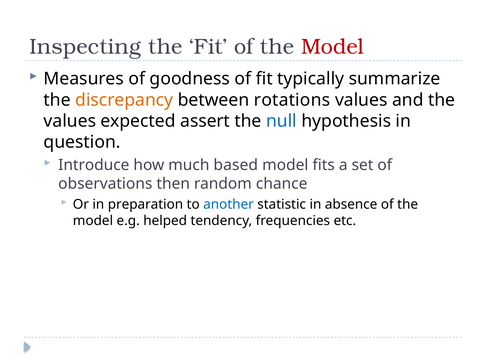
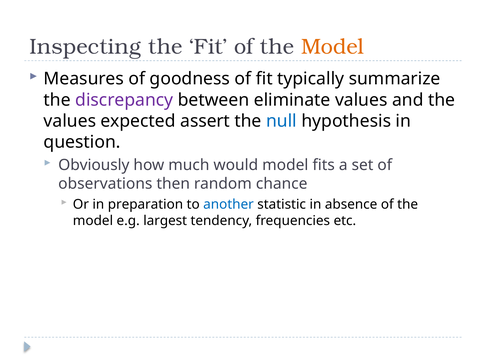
Model at (333, 47) colour: red -> orange
discrepancy colour: orange -> purple
rotations: rotations -> eliminate
Introduce: Introduce -> Obviously
based: based -> would
helped: helped -> largest
